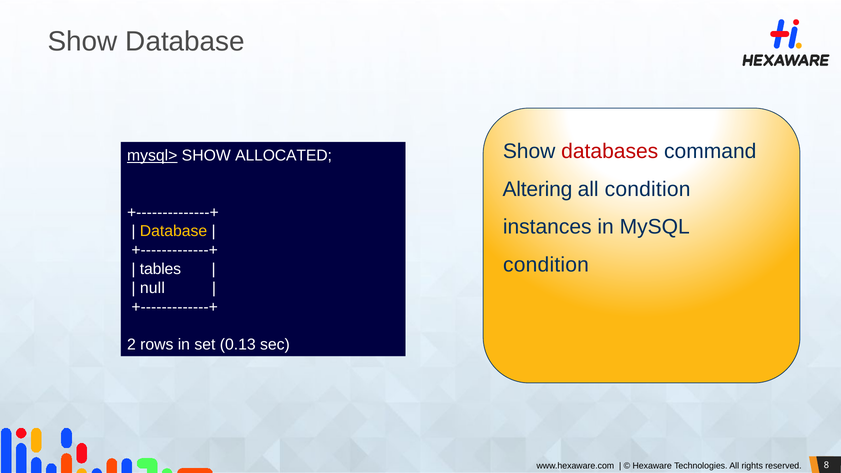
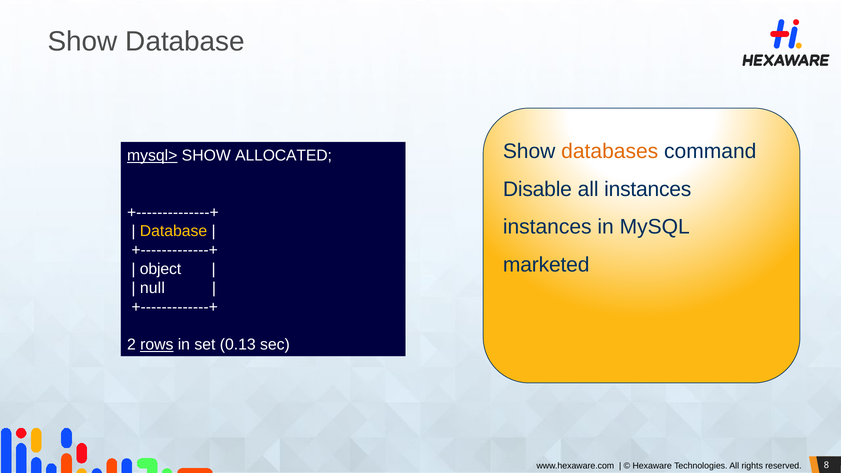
databases colour: red -> orange
Altering: Altering -> Disable
all condition: condition -> instances
condition at (546, 265): condition -> marketed
tables: tables -> object
rows underline: none -> present
